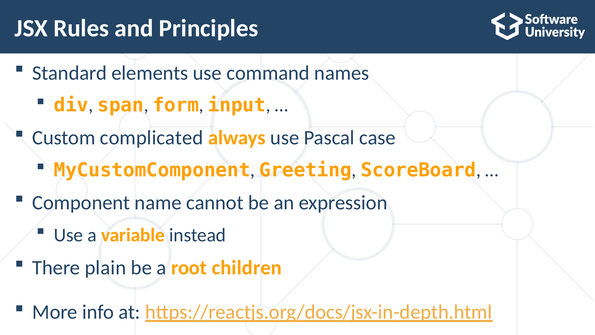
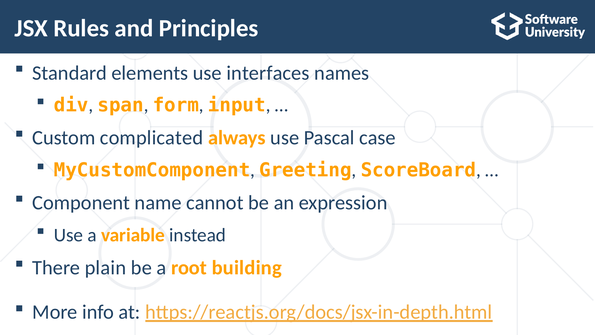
command: command -> interfaces
children: children -> building
